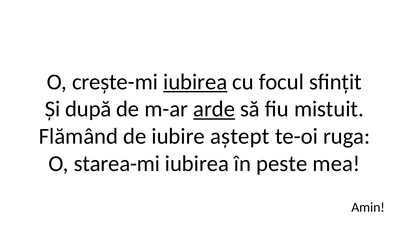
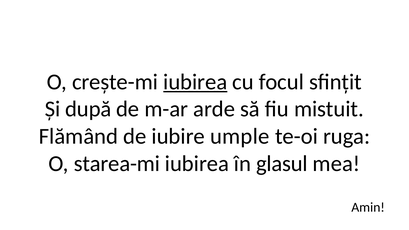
arde underline: present -> none
aștept: aștept -> umple
peste: peste -> glasul
